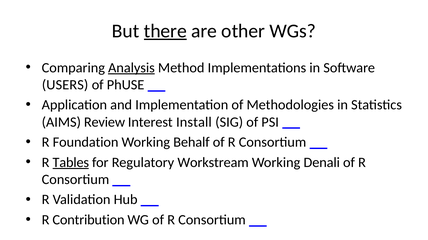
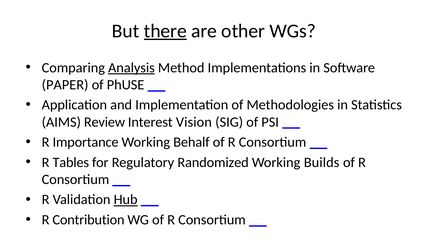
USERS: USERS -> PAPER
Install: Install -> Vision
Foundation: Foundation -> Importance
Tables underline: present -> none
Workstream: Workstream -> Randomized
Denali: Denali -> Builds
Hub underline: none -> present
